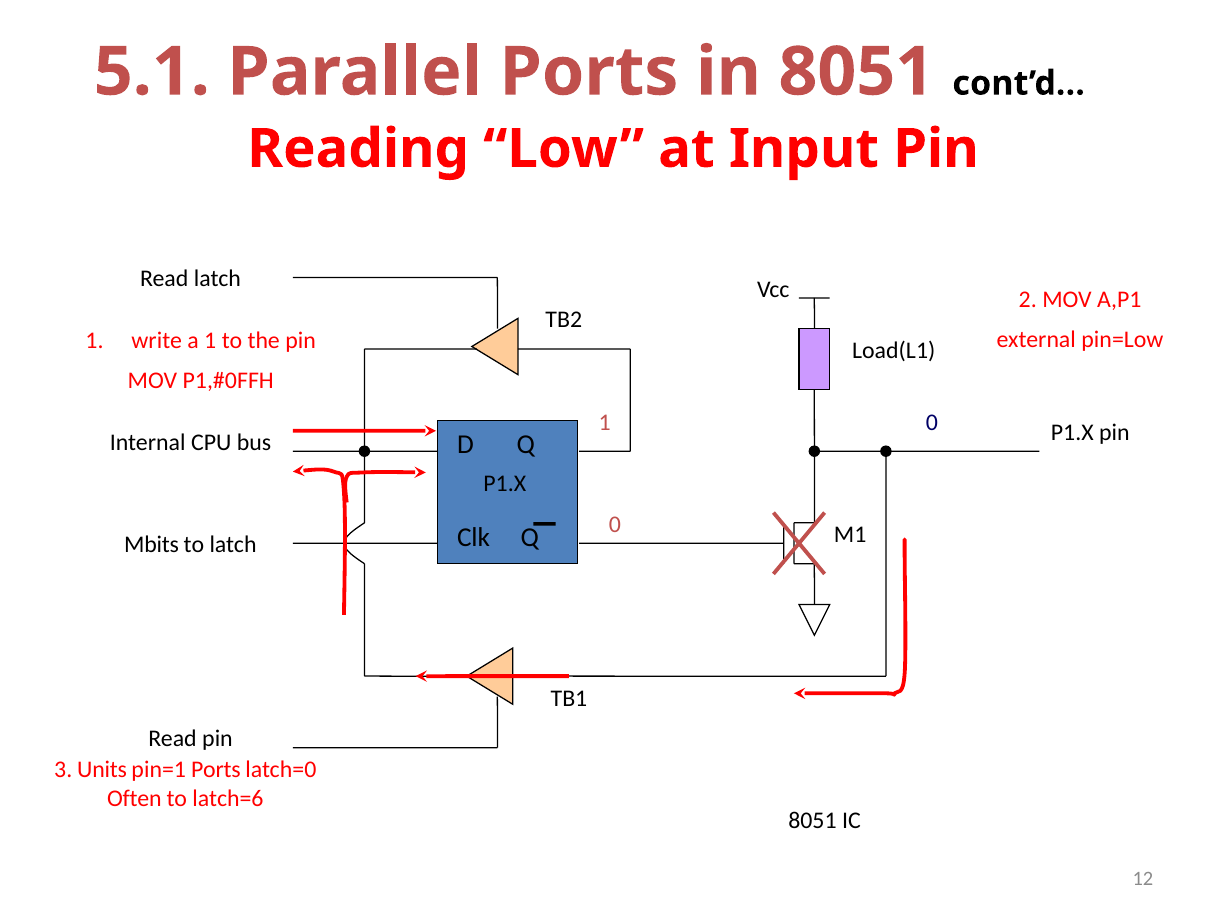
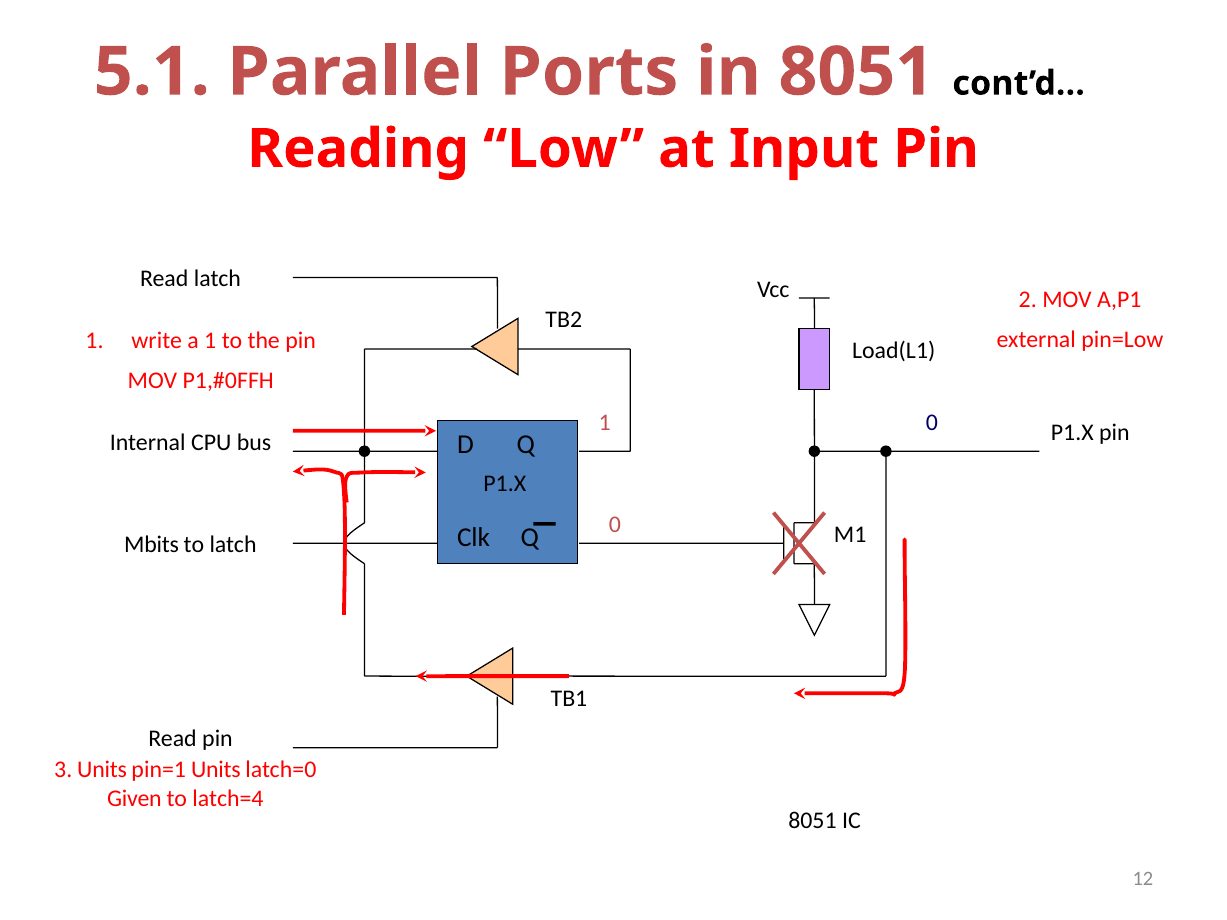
pin=1 Ports: Ports -> Units
Often: Often -> Given
latch=6: latch=6 -> latch=4
